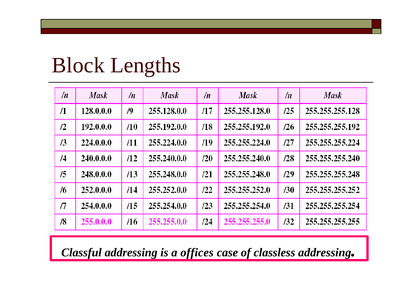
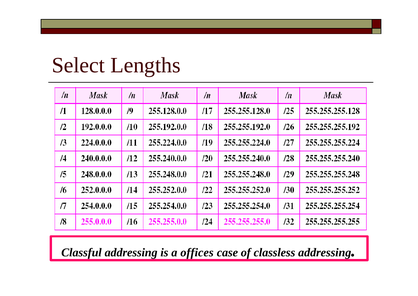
Block: Block -> Select
